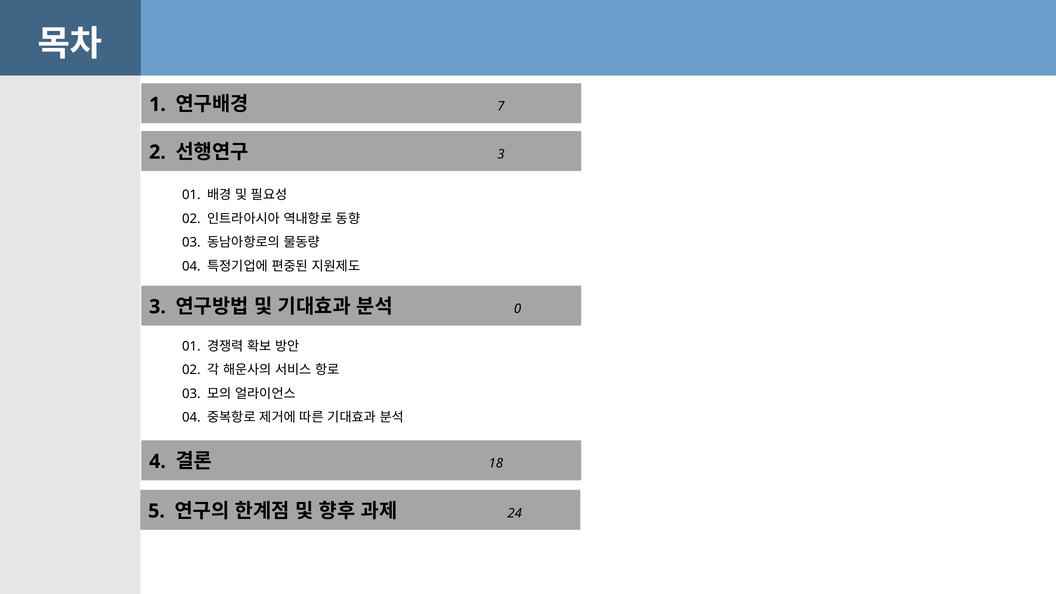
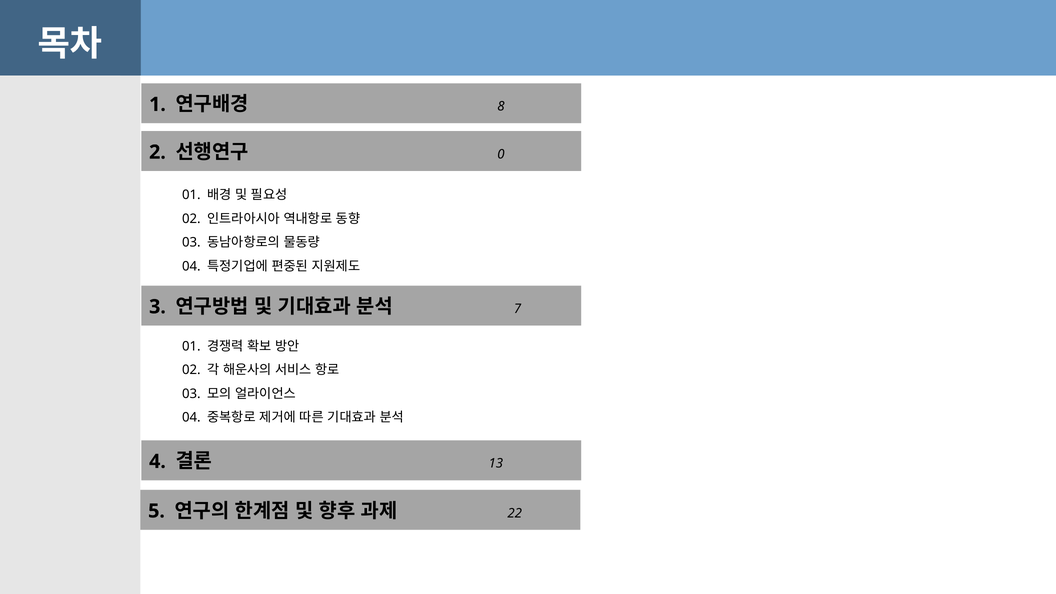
7: 7 -> 8
3 at (501, 154): 3 -> 0
0: 0 -> 7
18: 18 -> 13
24: 24 -> 22
